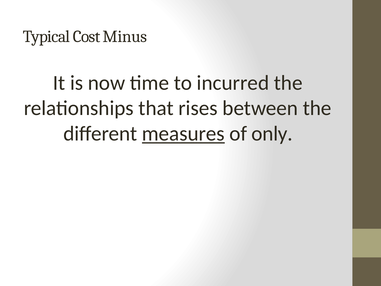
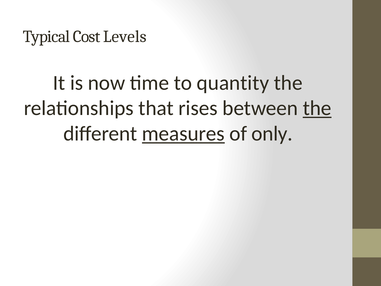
Minus: Minus -> Levels
incurred: incurred -> quantity
the at (317, 108) underline: none -> present
